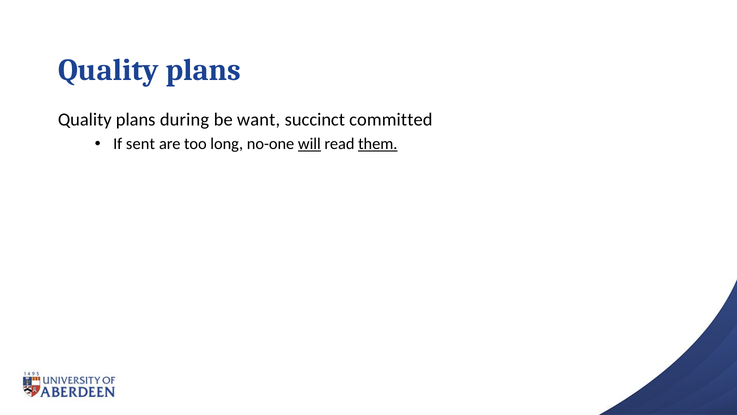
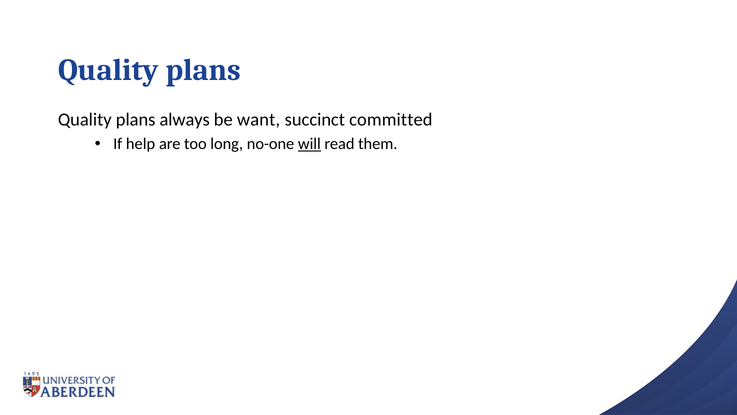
during: during -> always
sent: sent -> help
them underline: present -> none
